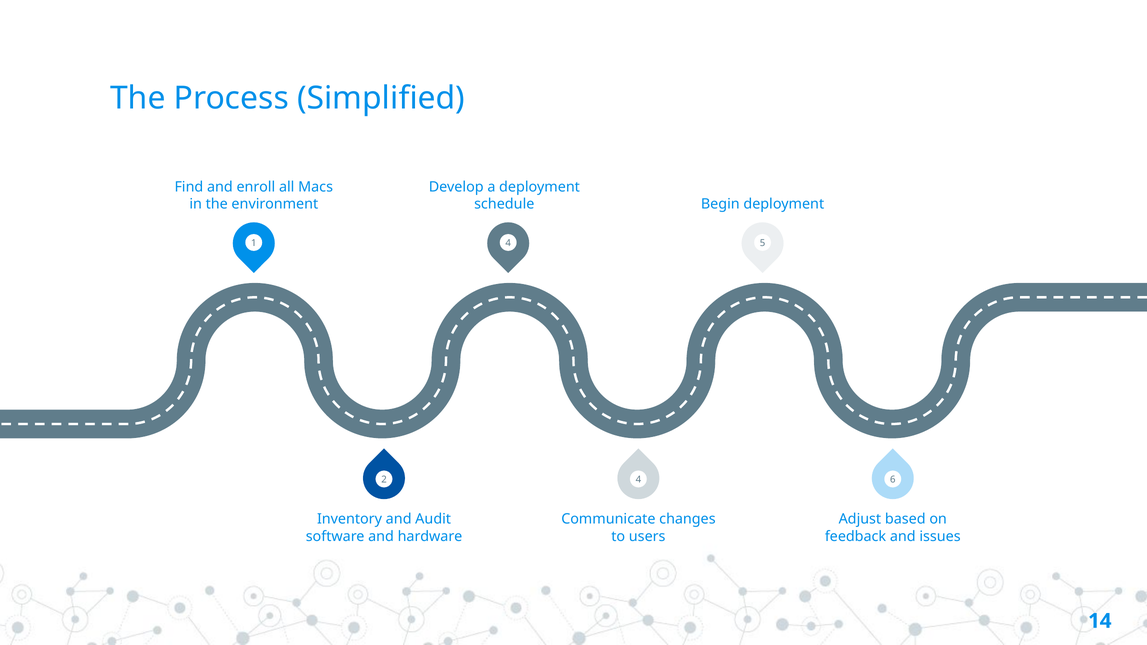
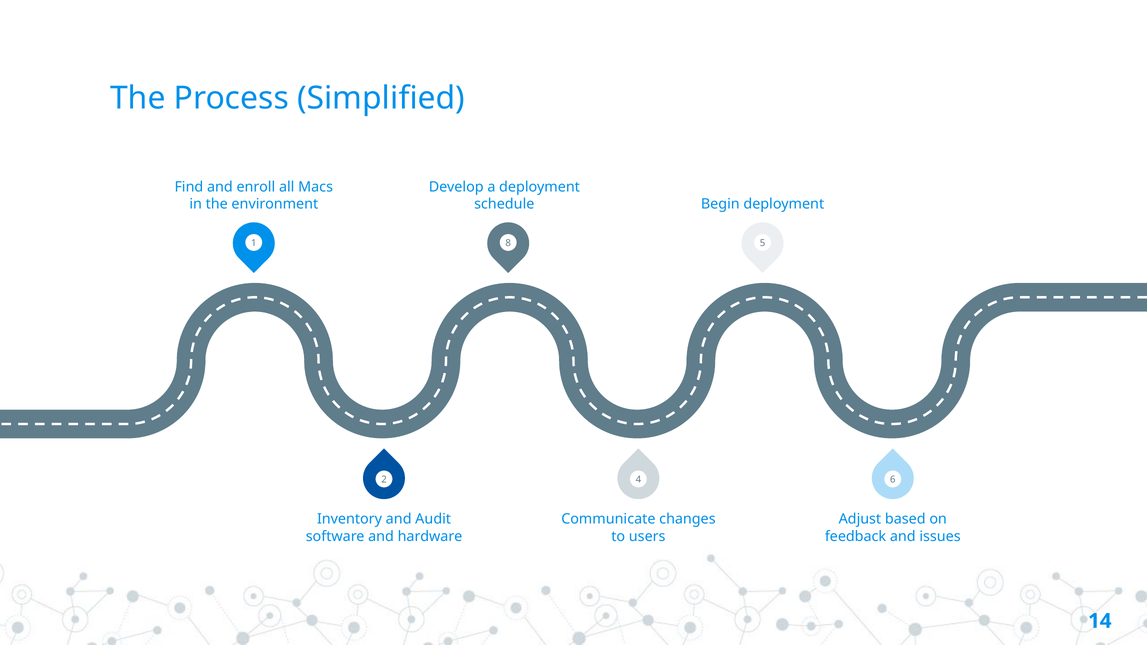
1 4: 4 -> 8
